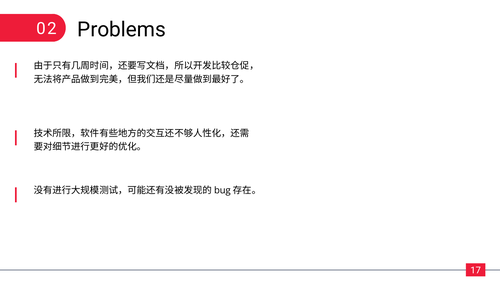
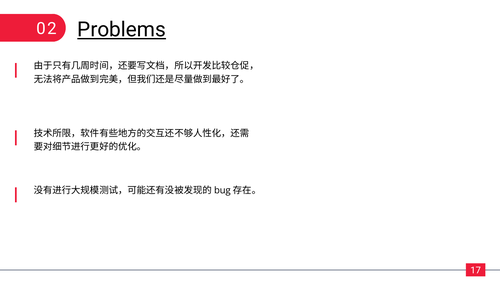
Problems underline: none -> present
